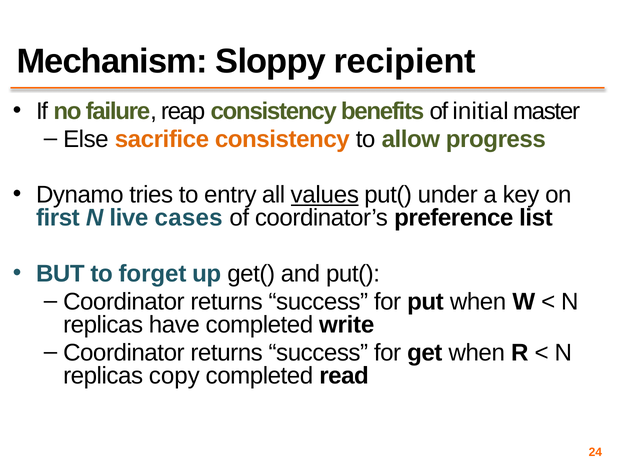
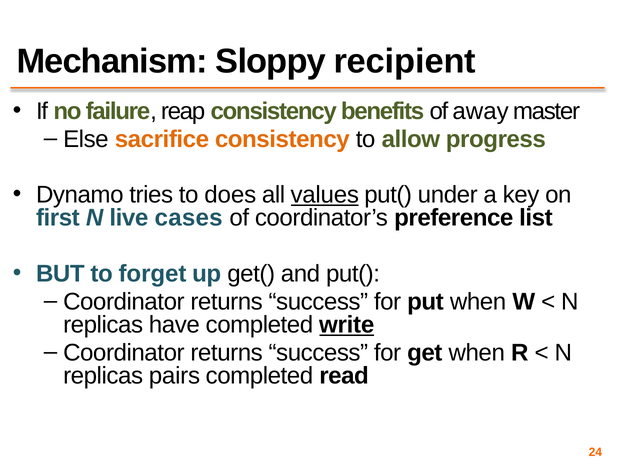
initial: initial -> away
entry: entry -> does
write underline: none -> present
copy: copy -> pairs
